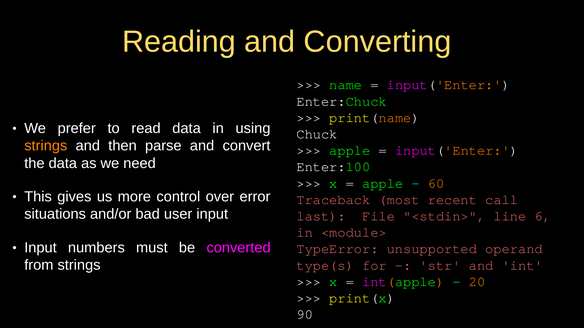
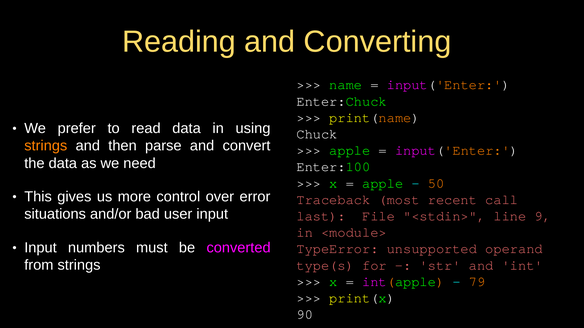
60: 60 -> 50
6: 6 -> 9
20: 20 -> 79
